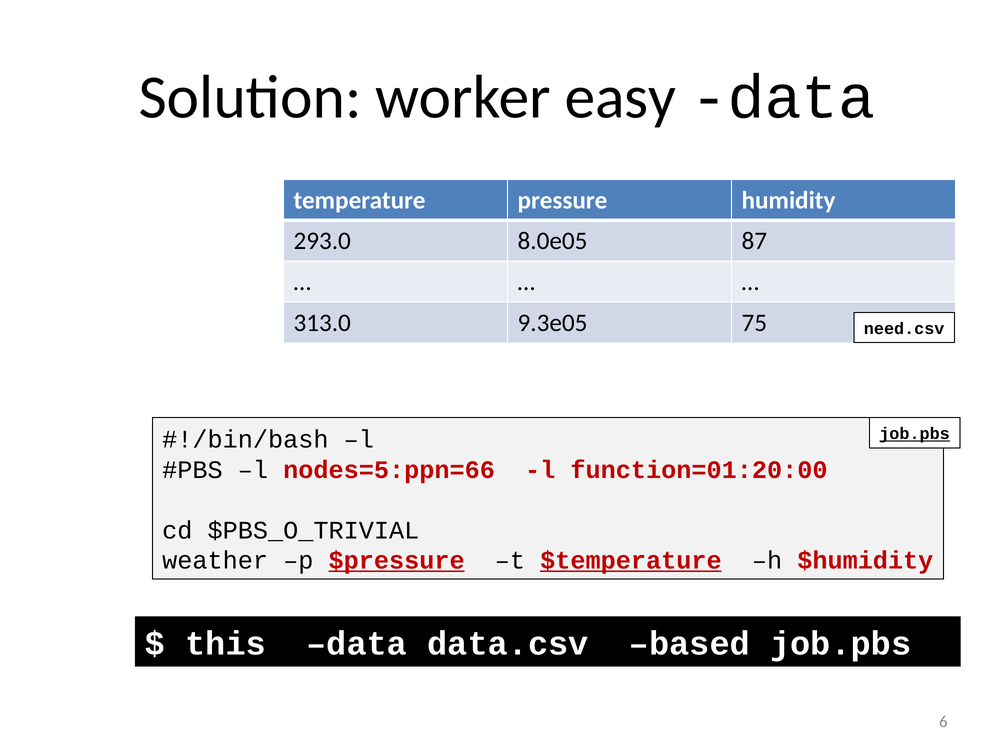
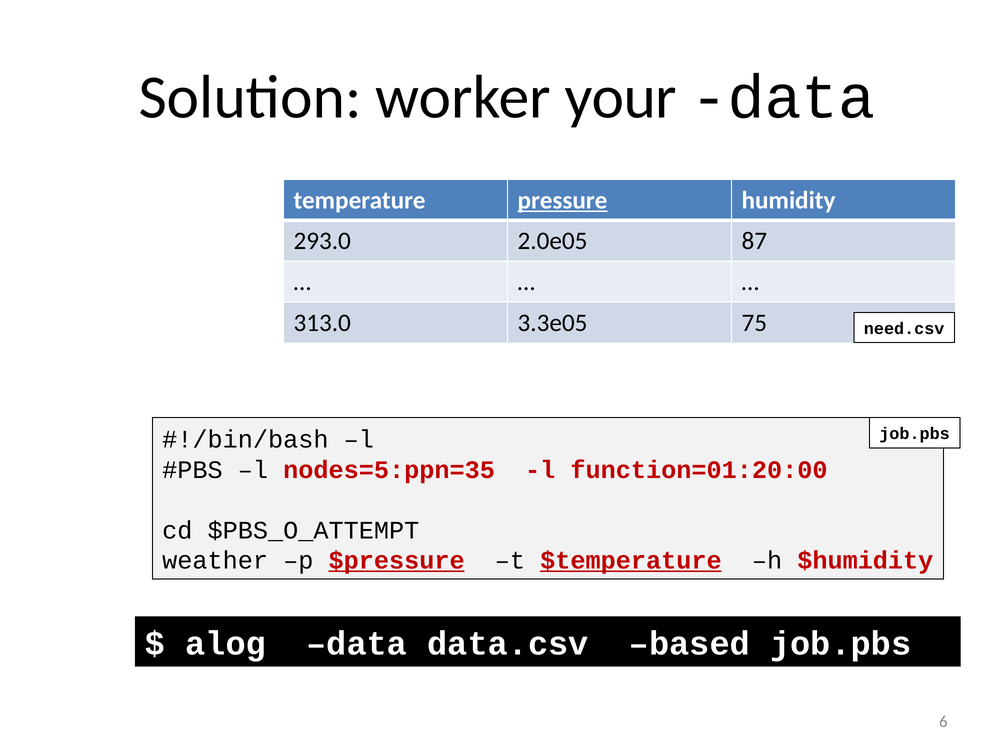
easy: easy -> your
pressure underline: none -> present
8.0e05: 8.0e05 -> 2.0e05
9.3e05: 9.3e05 -> 3.3e05
job.pbs at (915, 434) underline: present -> none
nodes=5:ppn=66: nodes=5:ppn=66 -> nodes=5:ppn=35
$PBS_O_TRIVIAL: $PBS_O_TRIVIAL -> $PBS_O_ATTEMPT
this: this -> alog
